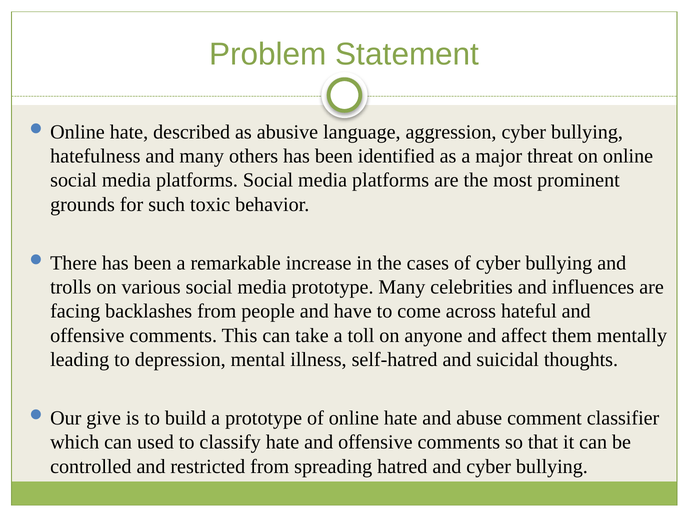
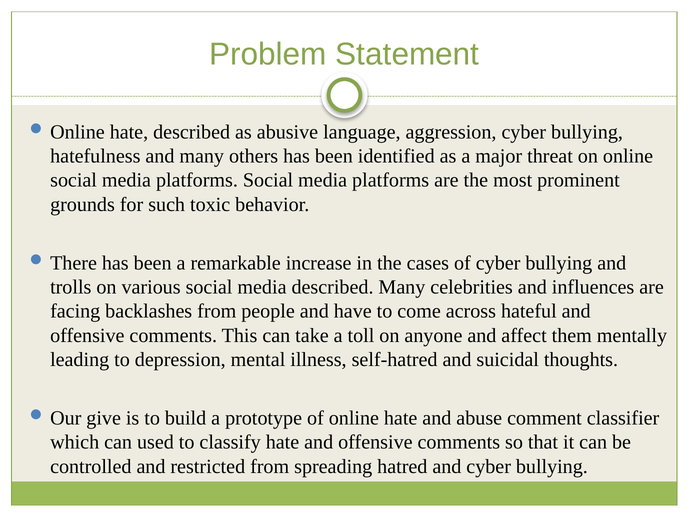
media prototype: prototype -> described
